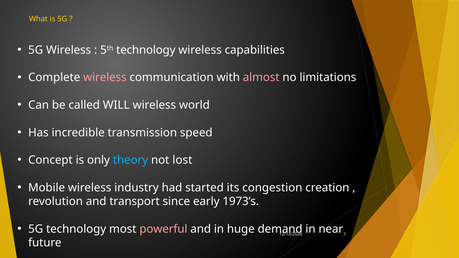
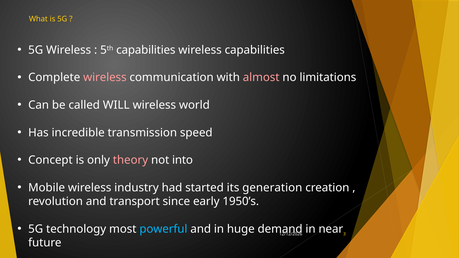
5th technology: technology -> capabilities
theory colour: light blue -> pink
lost: lost -> into
congestion: congestion -> generation
1973’s: 1973’s -> 1950’s
powerful colour: pink -> light blue
